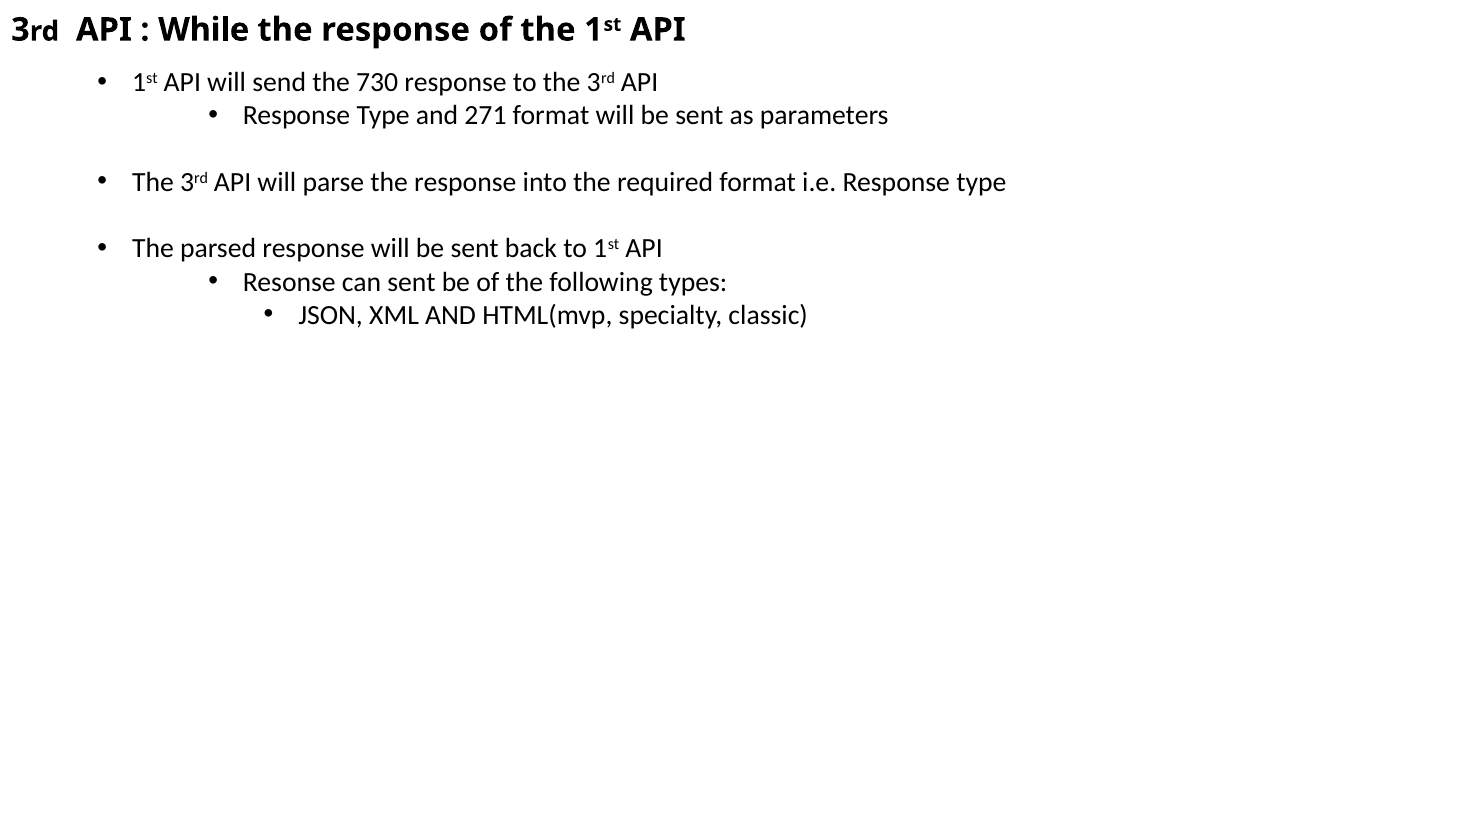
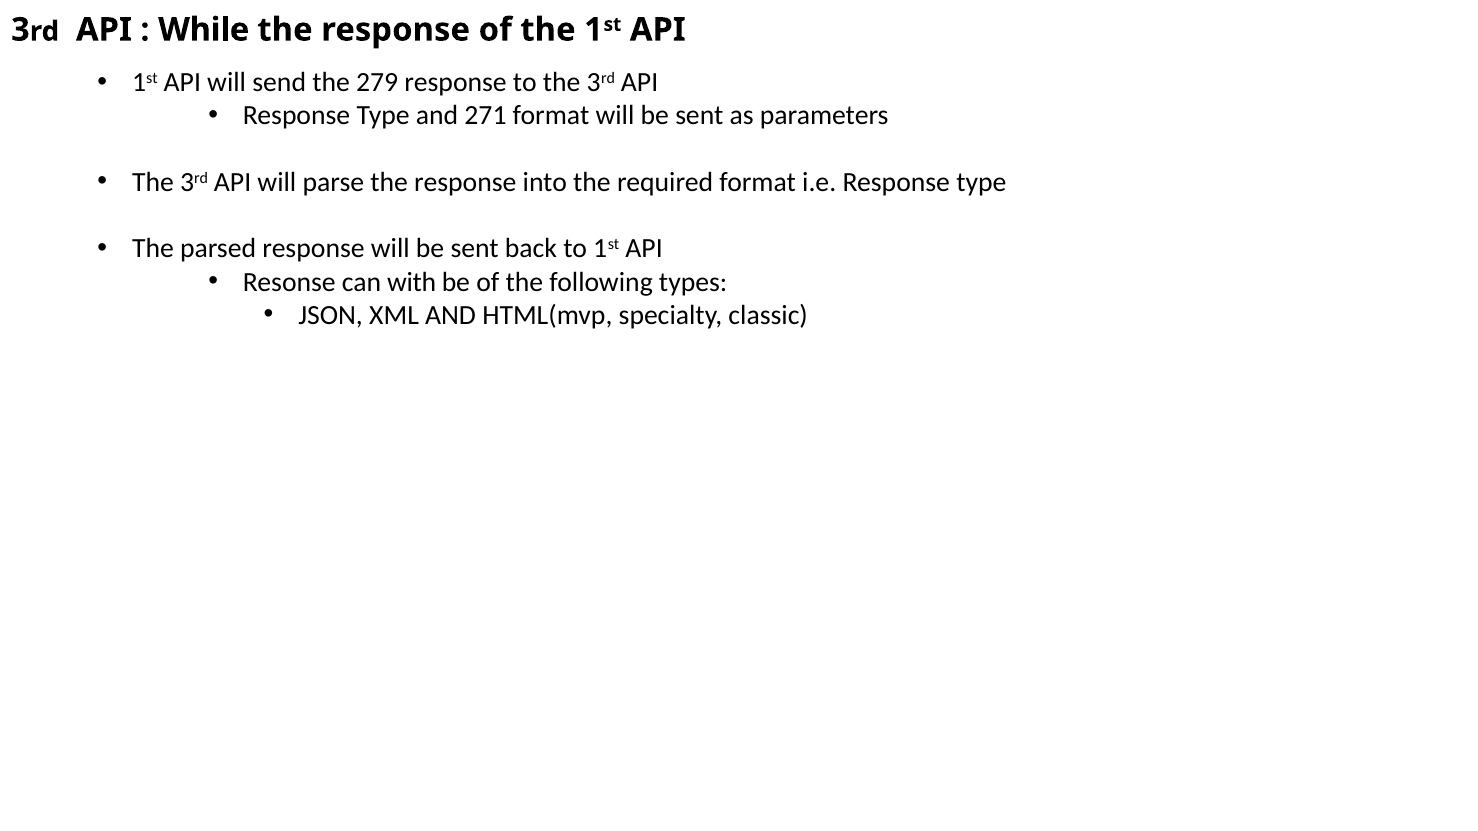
730: 730 -> 279
can sent: sent -> with
